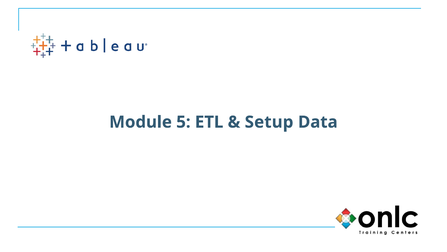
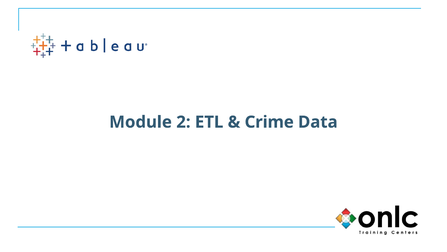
5: 5 -> 2
Setup: Setup -> Crime
